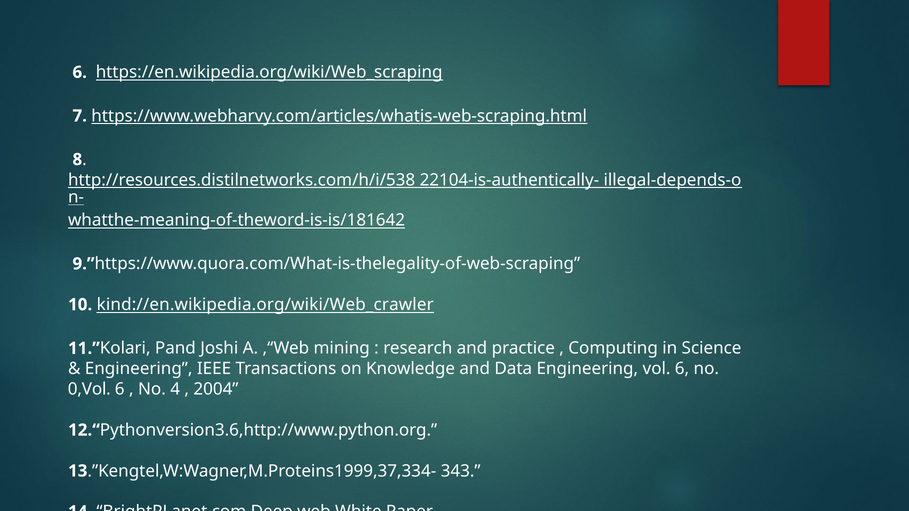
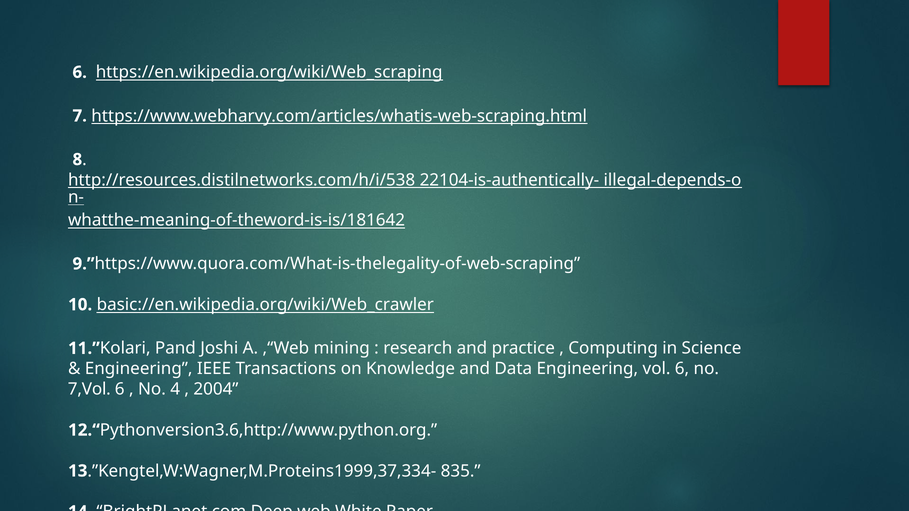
kind://en.wikipedia.org/wiki/Web_crawler: kind://en.wikipedia.org/wiki/Web_crawler -> basic://en.wikipedia.org/wiki/Web_crawler
0,Vol: 0,Vol -> 7,Vol
343: 343 -> 835
